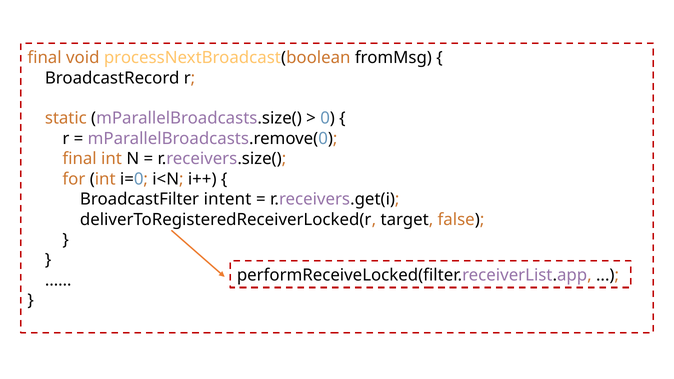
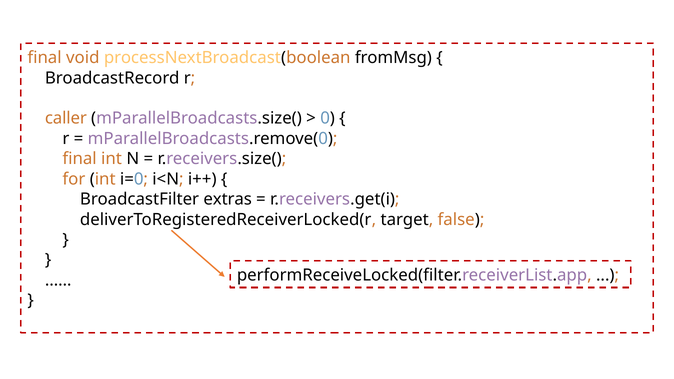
static: static -> caller
intent: intent -> extras
